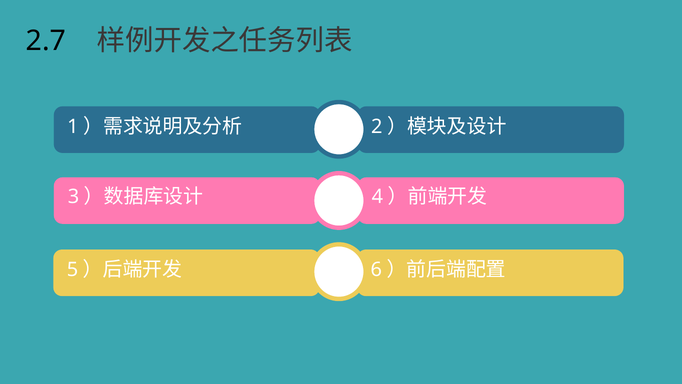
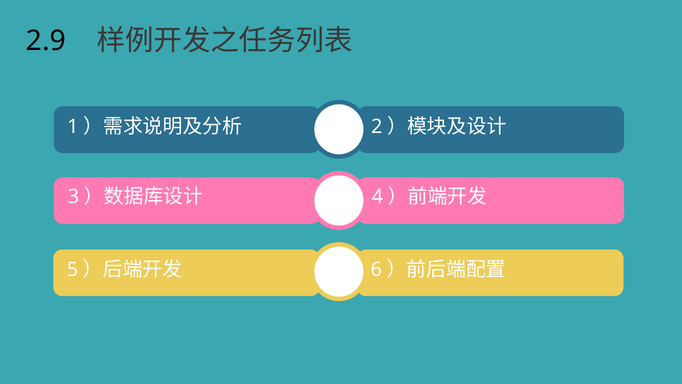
2.7: 2.7 -> 2.9
